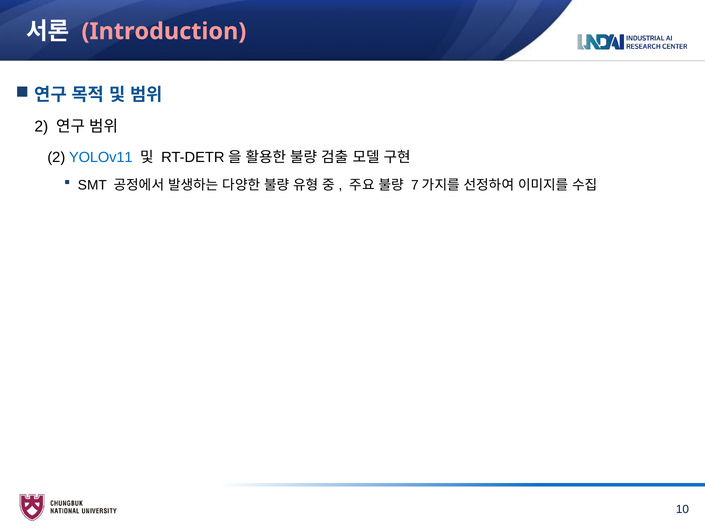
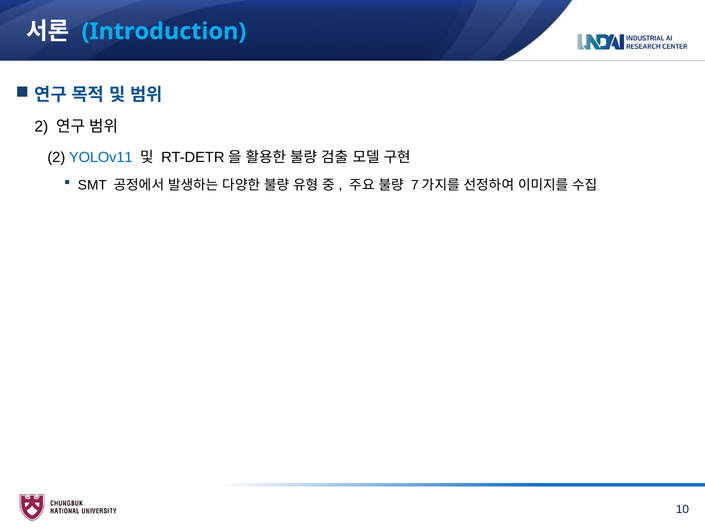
Introduction colour: pink -> light blue
